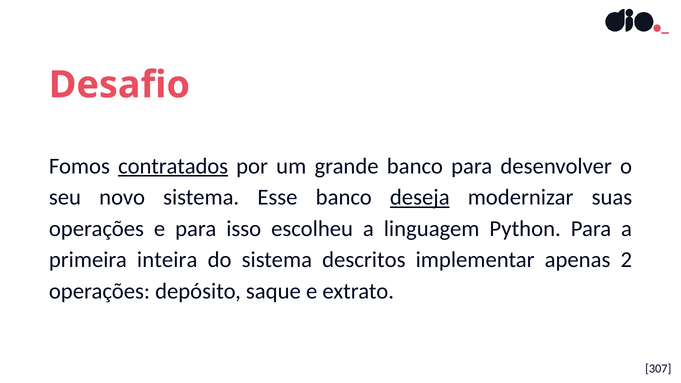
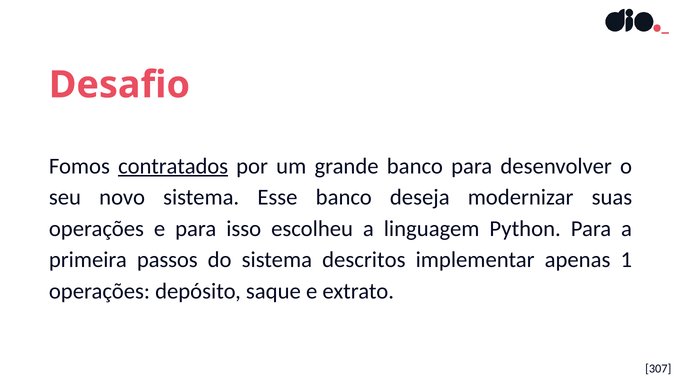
deseja underline: present -> none
inteira: inteira -> passos
2: 2 -> 1
